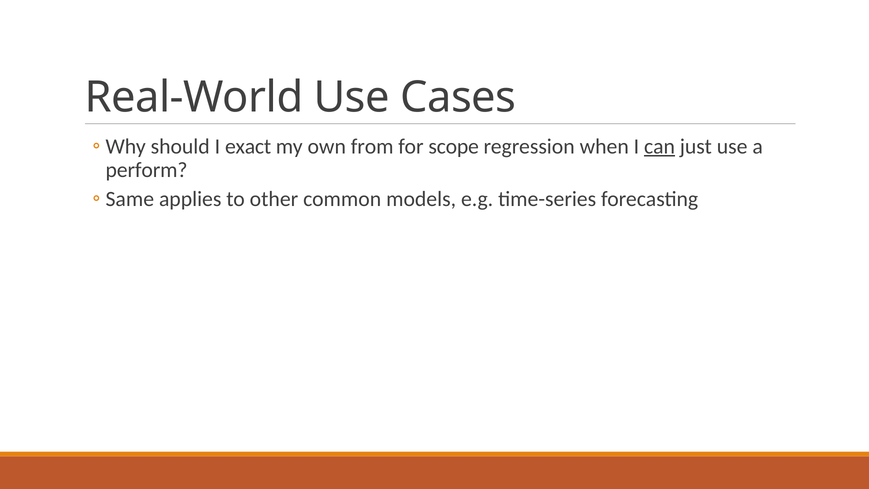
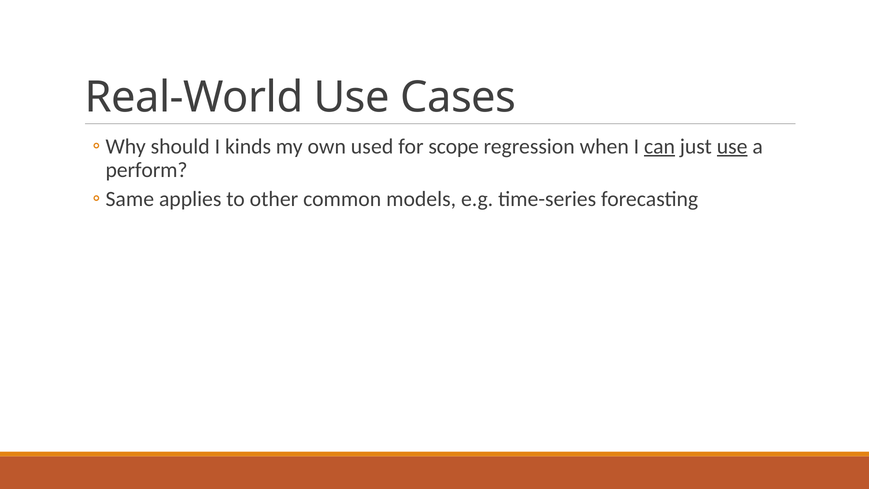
exact: exact -> kinds
from: from -> used
use at (732, 146) underline: none -> present
